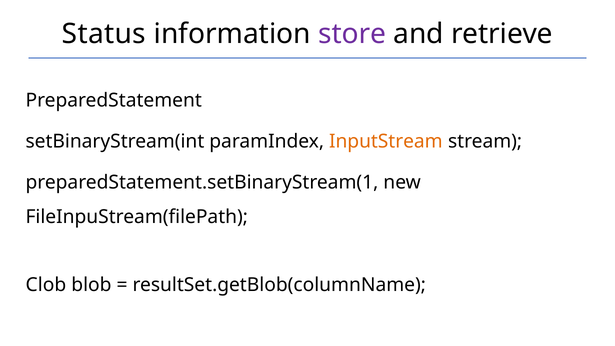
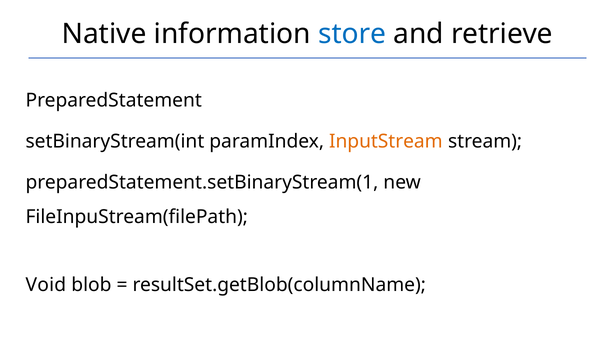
Status: Status -> Native
store colour: purple -> blue
Clob: Clob -> Void
